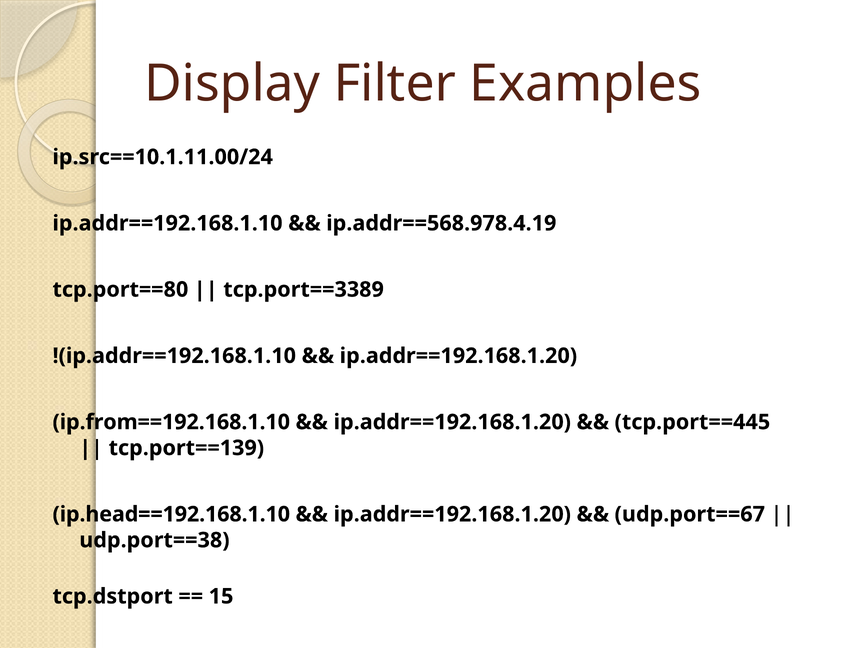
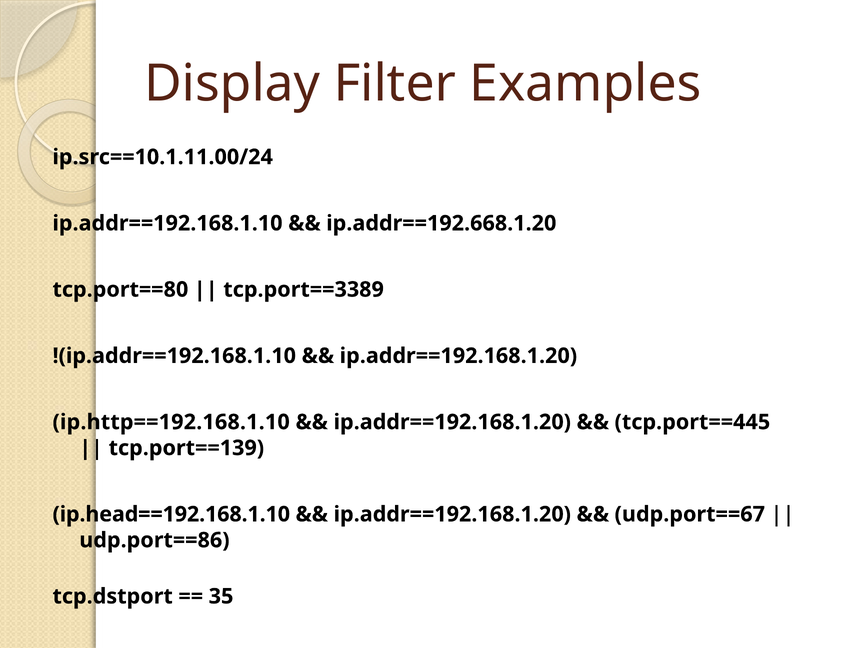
ip.addr==568.978.4.19: ip.addr==568.978.4.19 -> ip.addr==192.668.1.20
ip.from==192.168.1.10: ip.from==192.168.1.10 -> ip.http==192.168.1.10
udp.port==38: udp.port==38 -> udp.port==86
15: 15 -> 35
